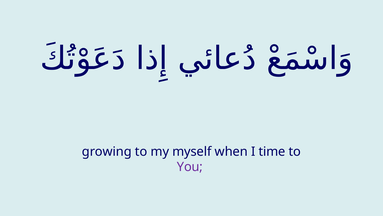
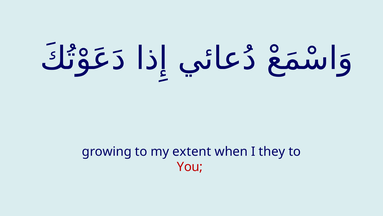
myself: myself -> extent
time: time -> they
You colour: purple -> red
